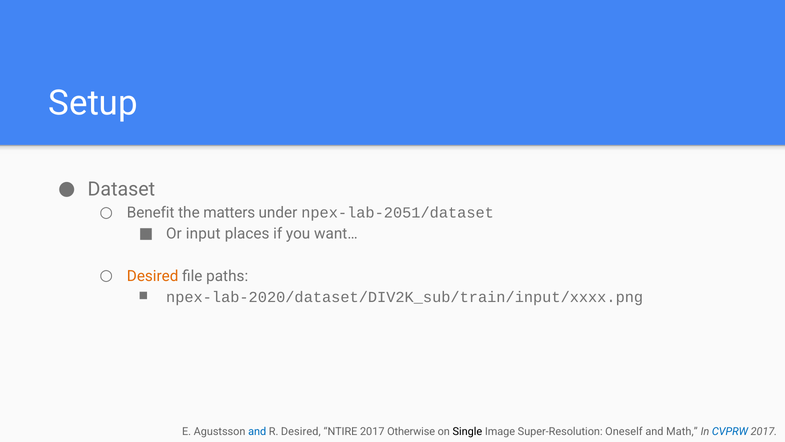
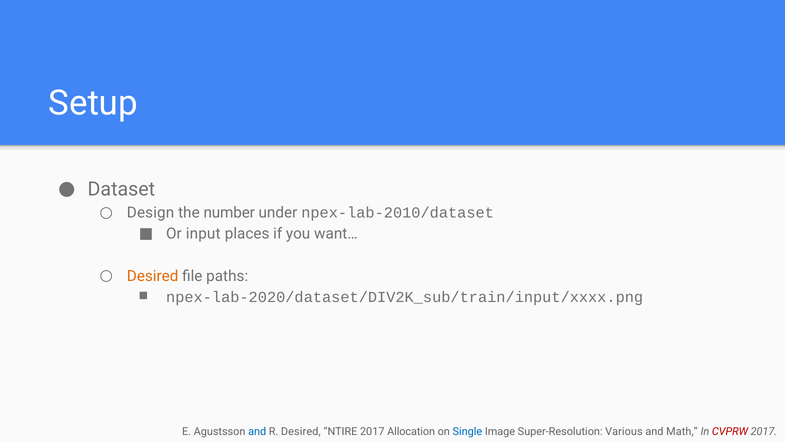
Benefit: Benefit -> Design
matters: matters -> number
npex-lab-2051/dataset: npex-lab-2051/dataset -> npex-lab-2010/dataset
Otherwise: Otherwise -> Allocation
Single colour: black -> blue
Oneself: Oneself -> Various
CVPRW colour: blue -> red
